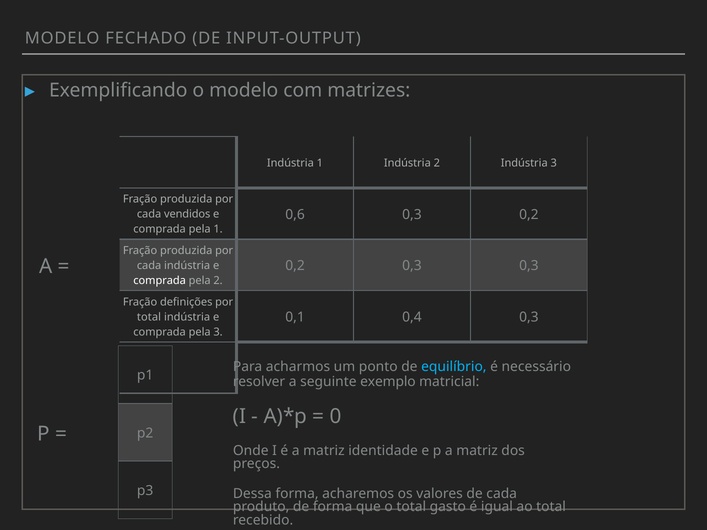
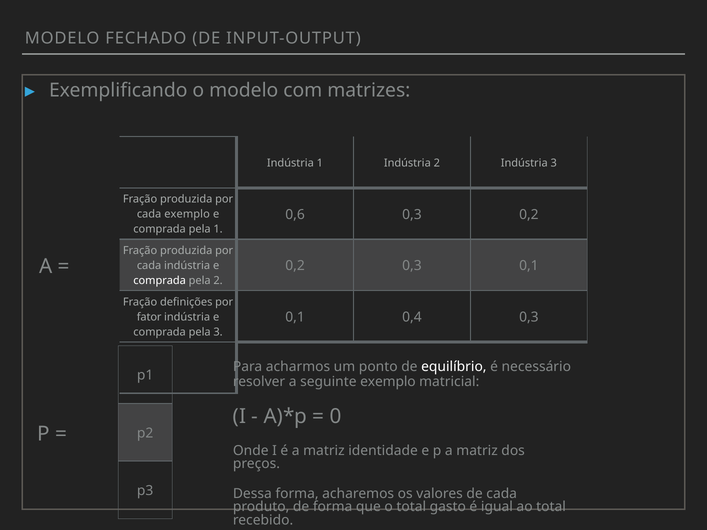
cada vendidos: vendidos -> exemplo
0,3 0,3: 0,3 -> 0,1
total at (149, 317): total -> fator
equilíbrio colour: light blue -> white
